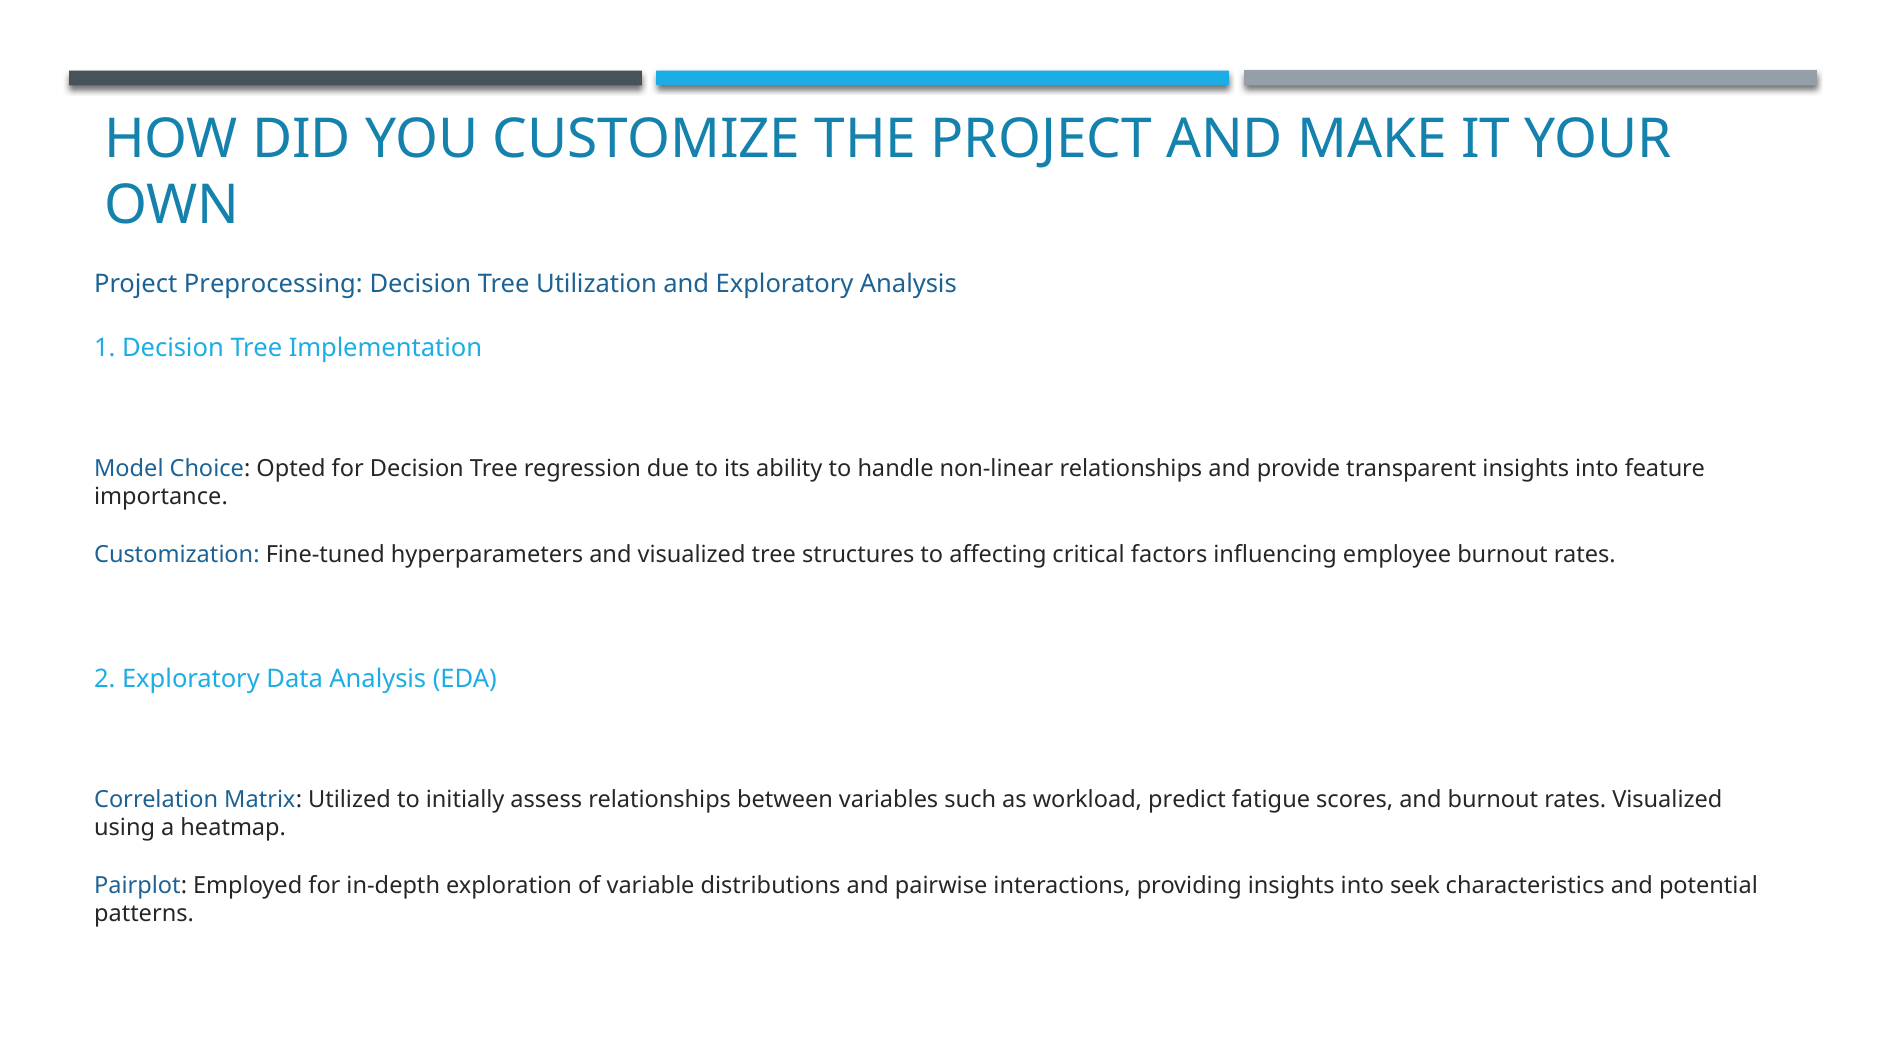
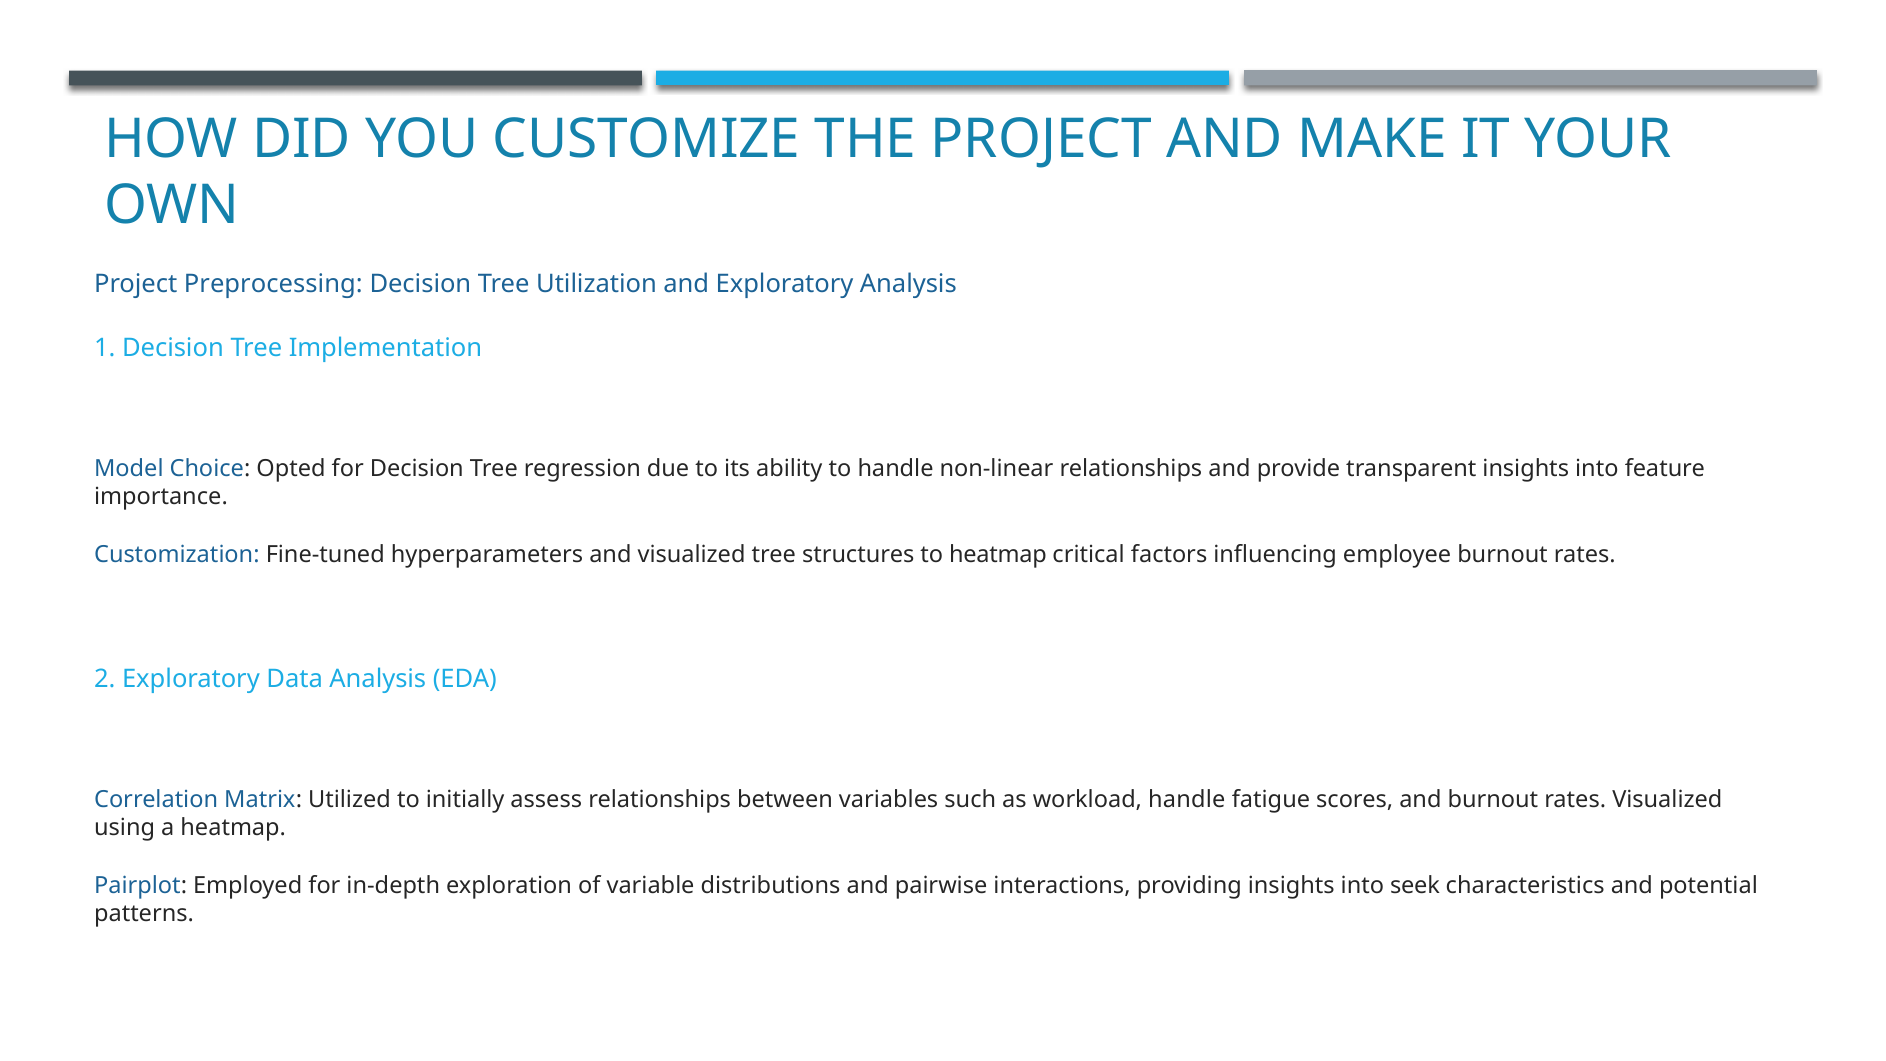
to affecting: affecting -> heatmap
workload predict: predict -> handle
